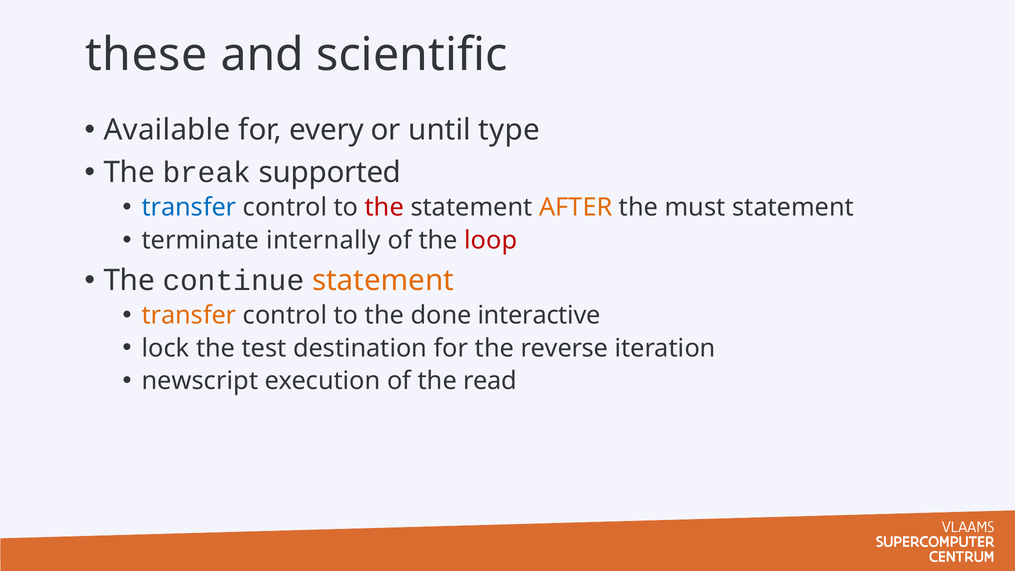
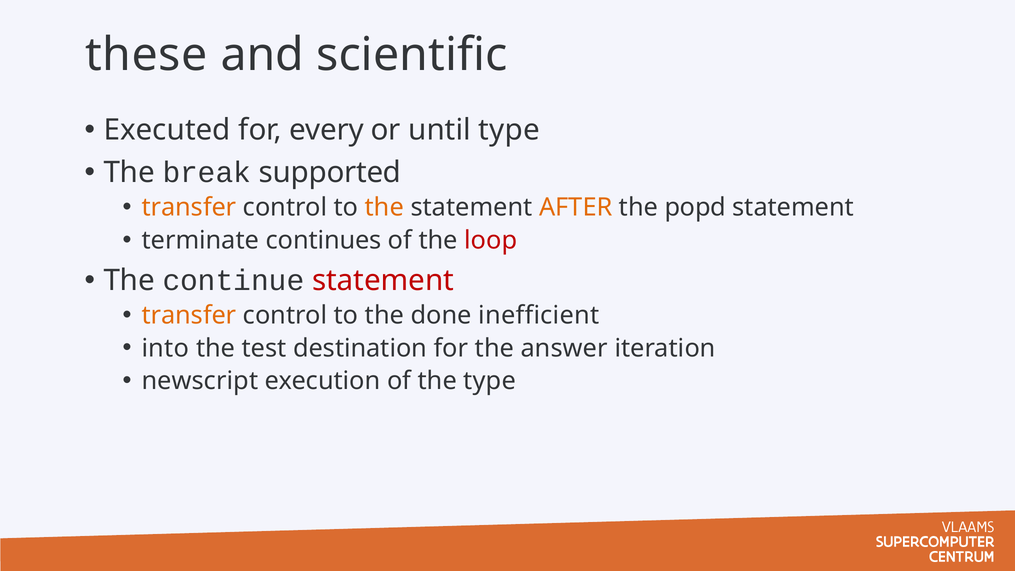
Available: Available -> Executed
transfer at (189, 208) colour: blue -> orange
the at (384, 208) colour: red -> orange
must: must -> popd
internally: internally -> continues
statement at (383, 280) colour: orange -> red
interactive: interactive -> inefficient
lock: lock -> into
reverse: reverse -> answer
the read: read -> type
